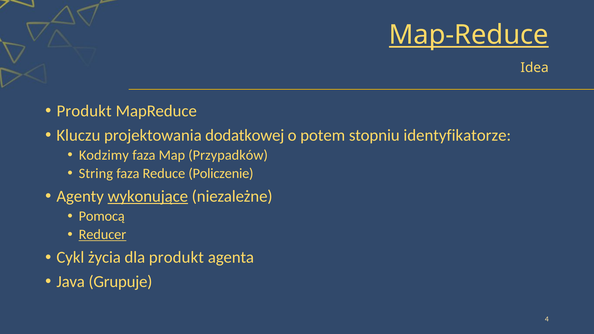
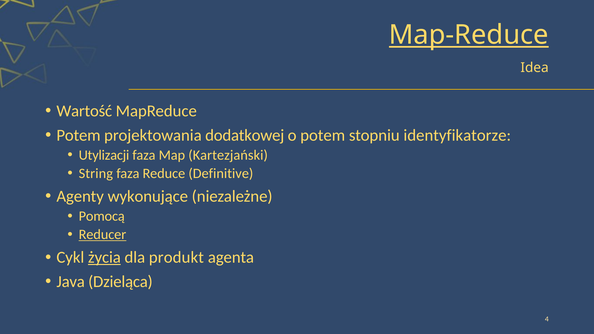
Produkt at (84, 111): Produkt -> Wartość
Kluczu at (78, 135): Kluczu -> Potem
Kodzimy: Kodzimy -> Utylizacji
Przypadków: Przypadków -> Kartezjański
Policzenie: Policzenie -> Definitive
wykonujące underline: present -> none
życia underline: none -> present
Grupuje: Grupuje -> Dzieląca
